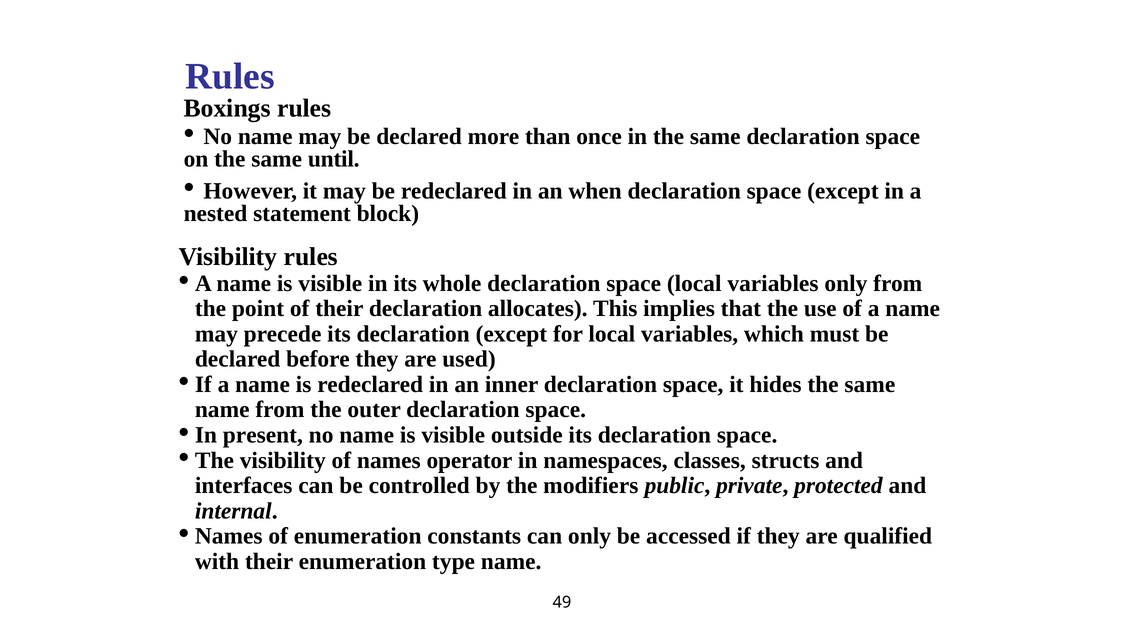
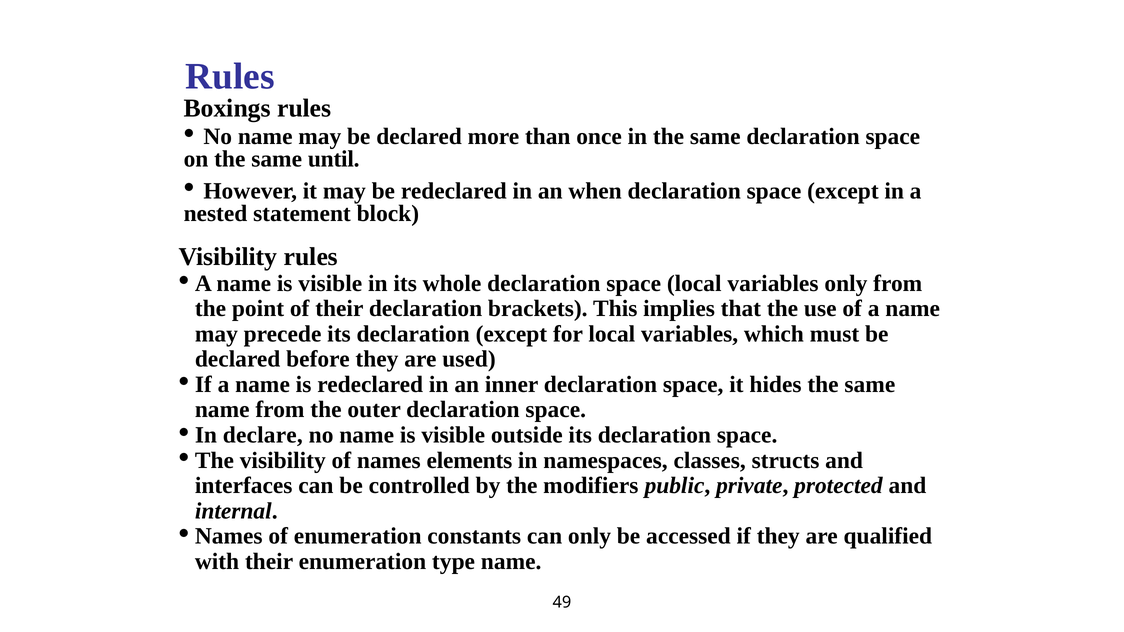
allocates: allocates -> brackets
present: present -> declare
operator: operator -> elements
